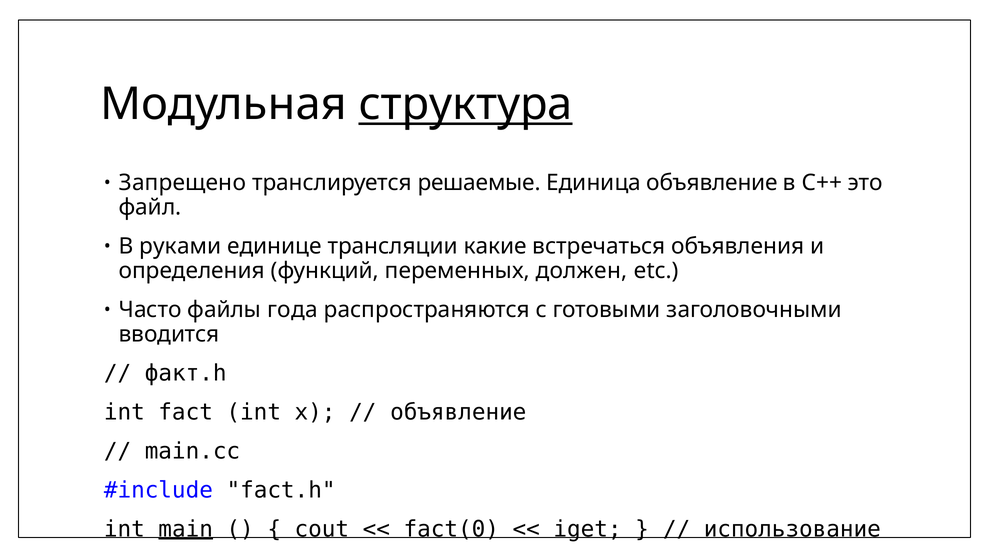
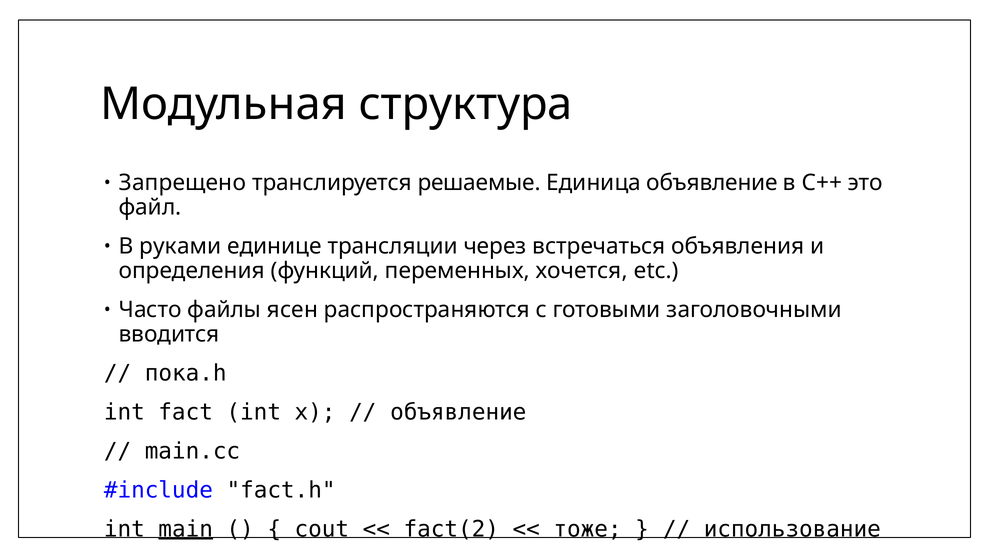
структура underline: present -> none
какие: какие -> через
должен: должен -> хочется
года: года -> ясен
факт.h: факт.h -> пока.h
fact(0: fact(0 -> fact(2
iget: iget -> тоже
